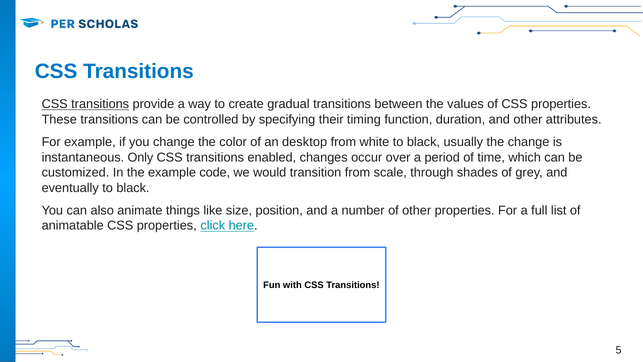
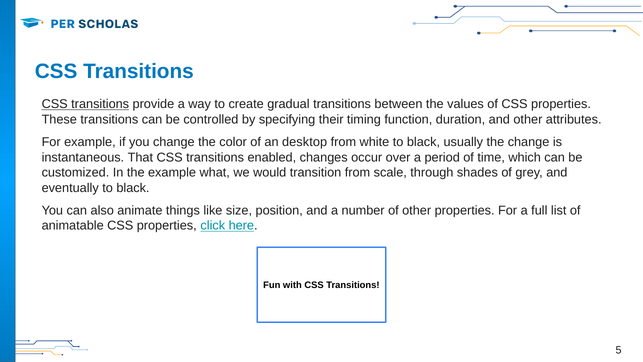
Only: Only -> That
code: code -> what
